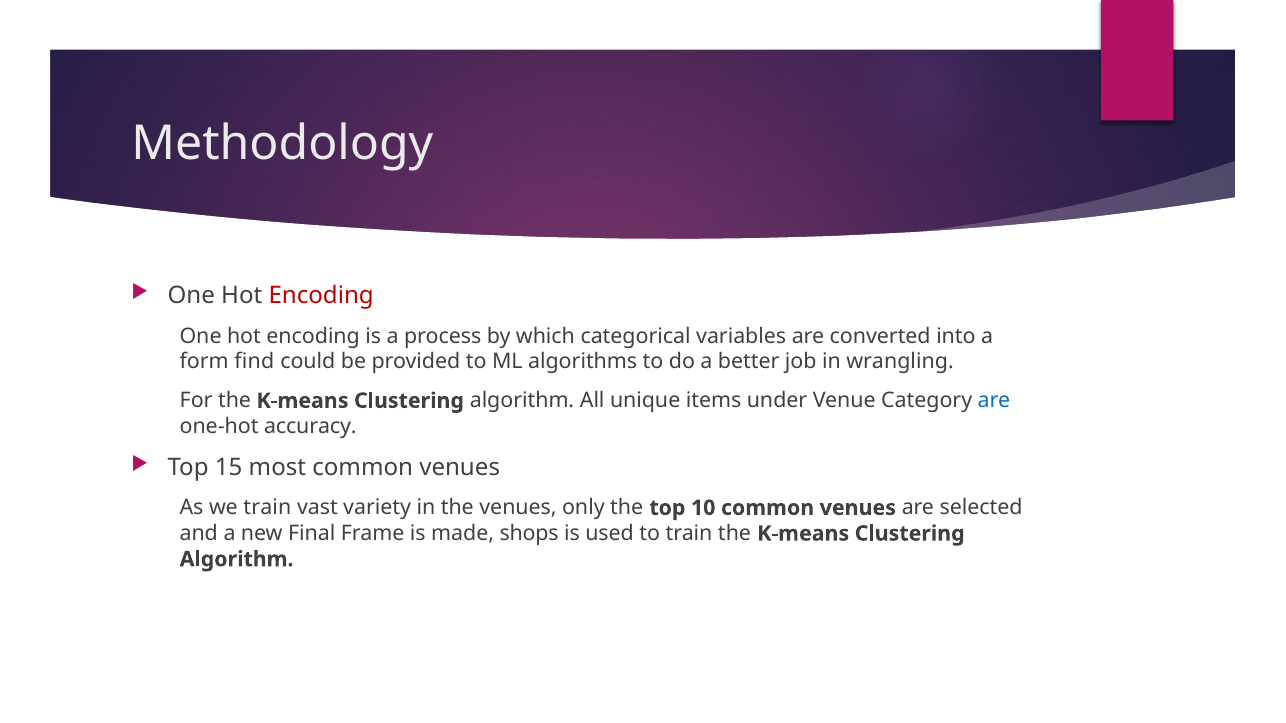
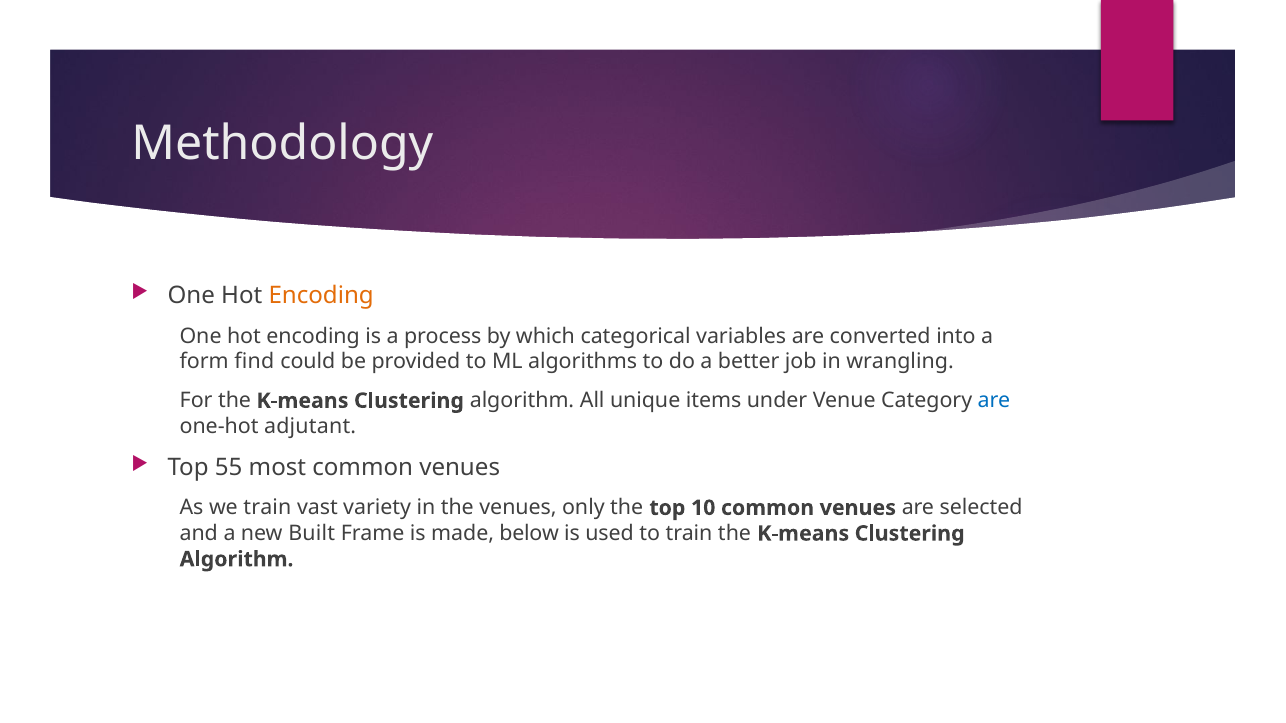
Encoding at (321, 296) colour: red -> orange
accuracy: accuracy -> adjutant
15: 15 -> 55
Final: Final -> Built
shops: shops -> below
